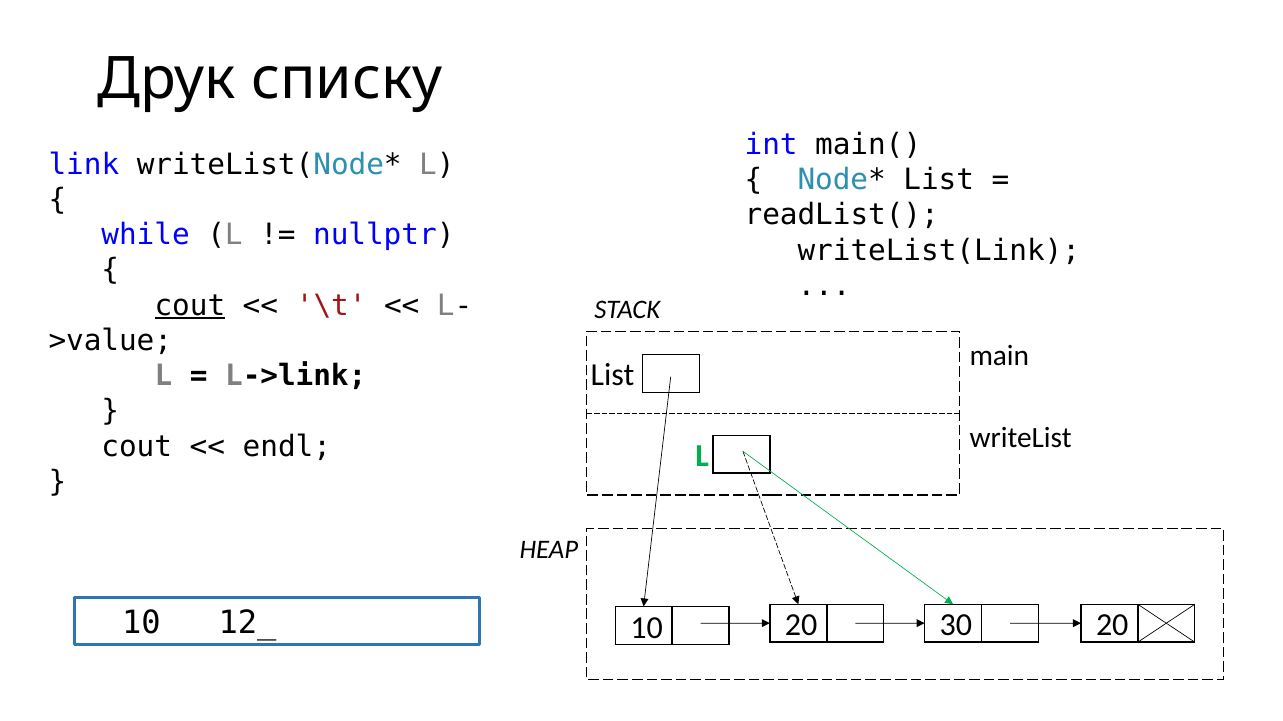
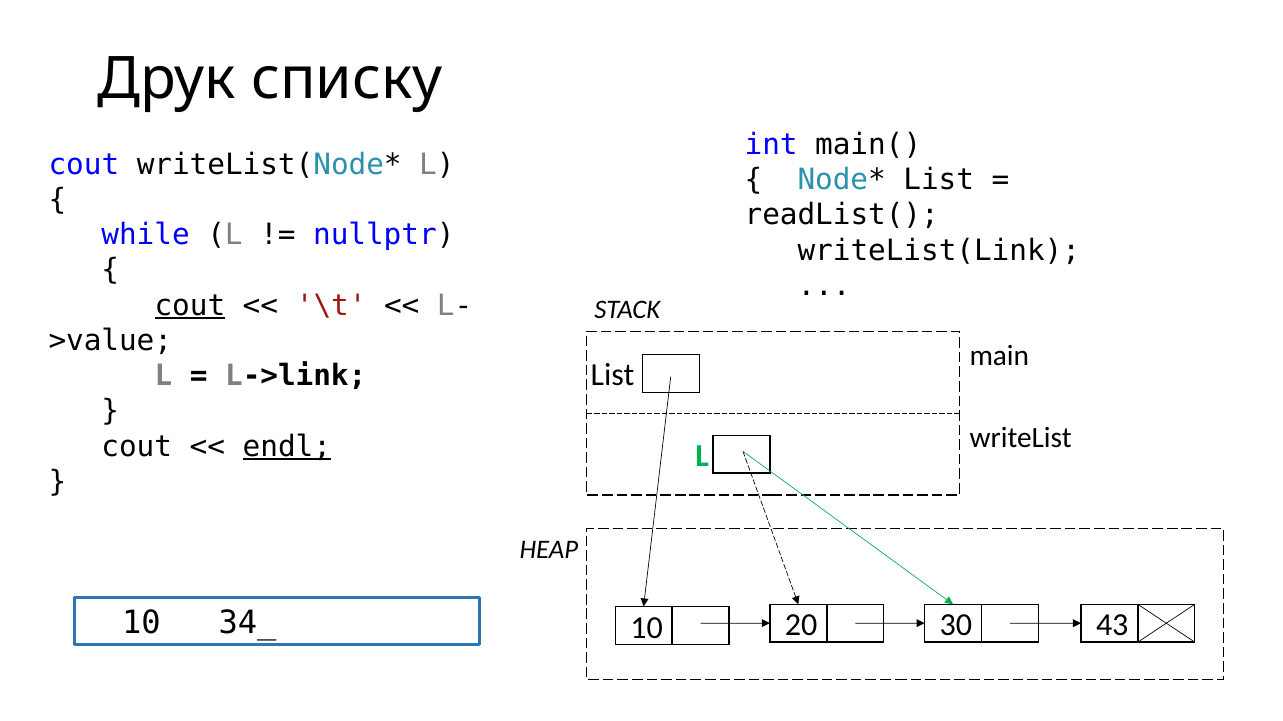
link at (84, 165): link -> cout
endl underline: none -> present
12_: 12_ -> 34_
30 20: 20 -> 43
